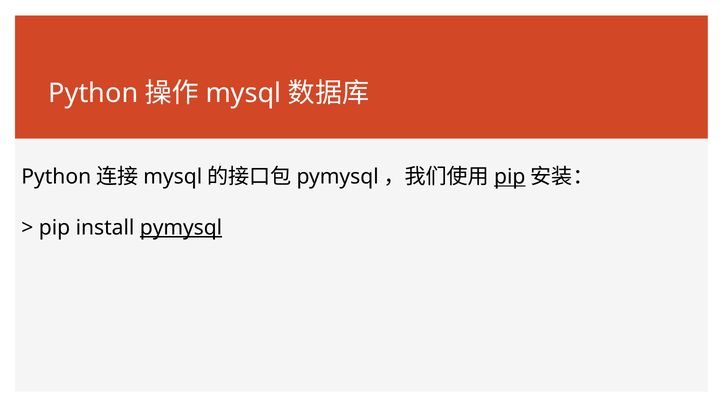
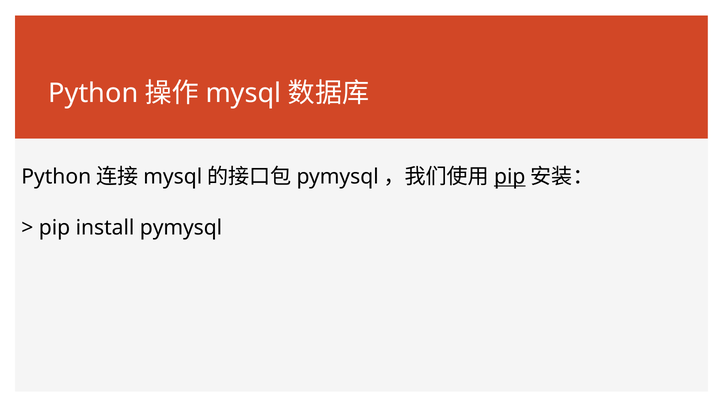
pymysql at (181, 227) underline: present -> none
